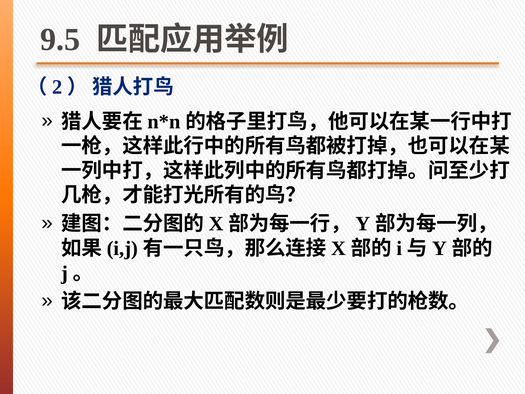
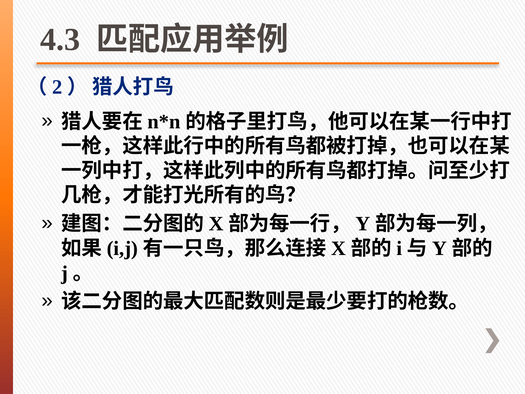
9.5: 9.5 -> 4.3
